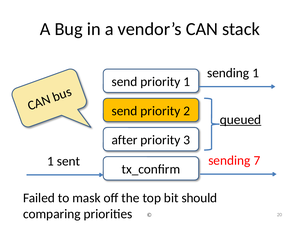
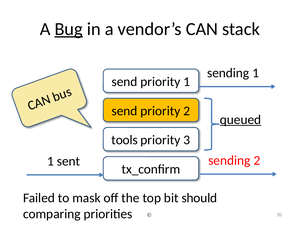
Bug underline: none -> present
after: after -> tools
sending 7: 7 -> 2
